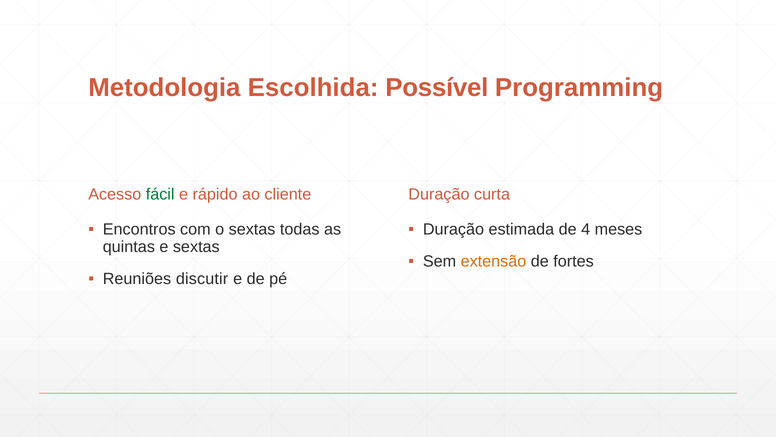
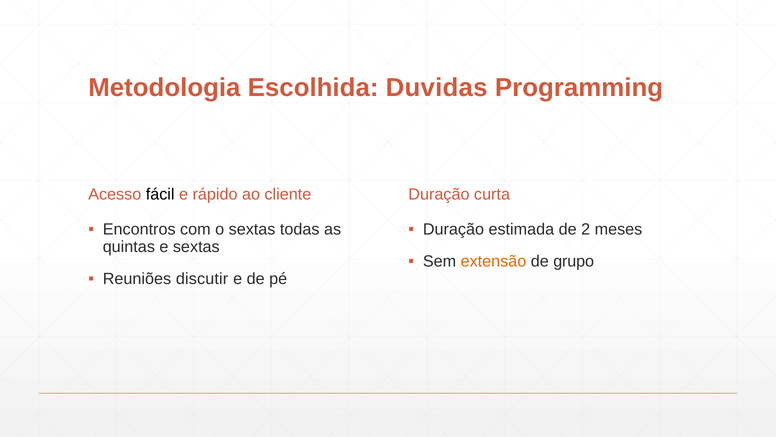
Possível: Possível -> Duvidas
fácil colour: green -> black
4: 4 -> 2
fortes: fortes -> grupo
